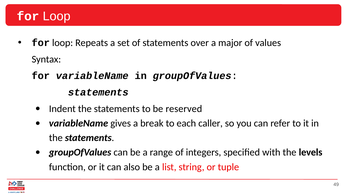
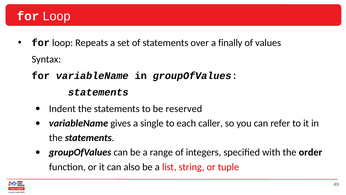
major: major -> finally
break: break -> single
levels: levels -> order
